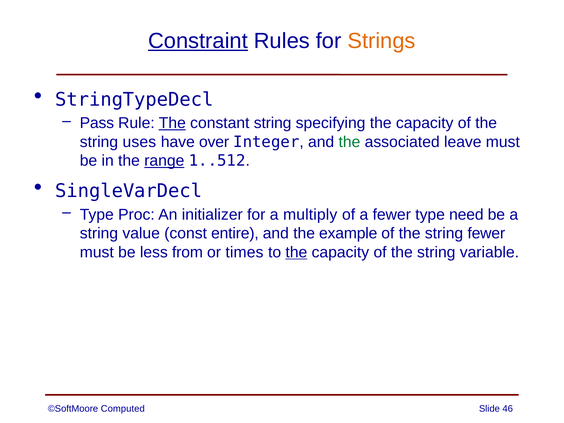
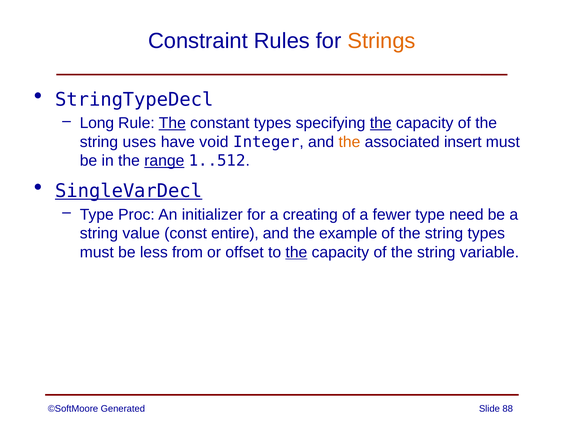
Constraint underline: present -> none
Pass: Pass -> Long
constant string: string -> types
the at (381, 123) underline: none -> present
over: over -> void
the at (349, 142) colour: green -> orange
leave: leave -> insert
SingleVarDecl underline: none -> present
multiply: multiply -> creating
string fewer: fewer -> types
times: times -> offset
Computed: Computed -> Generated
46: 46 -> 88
